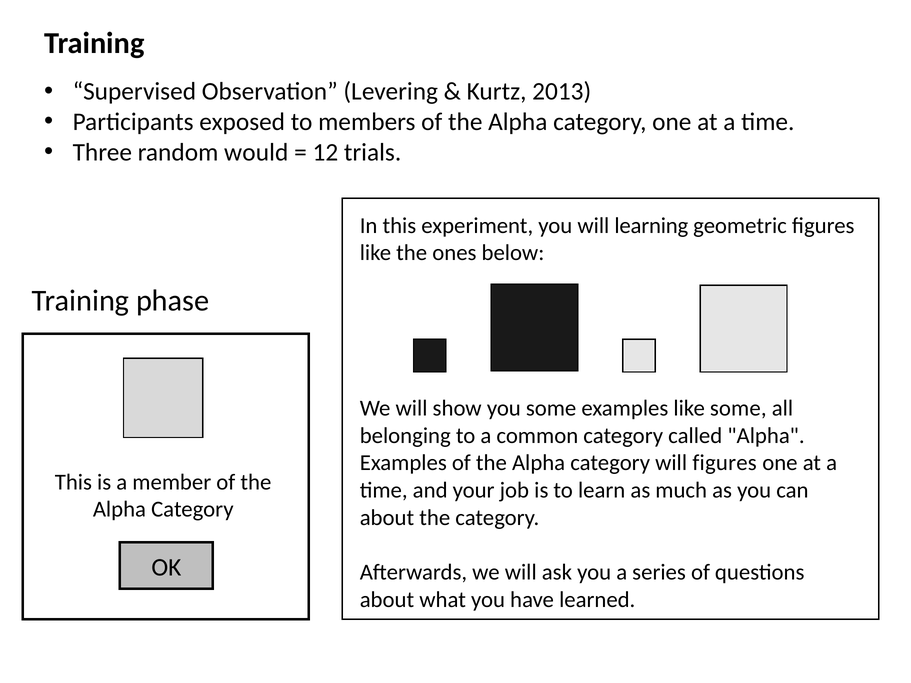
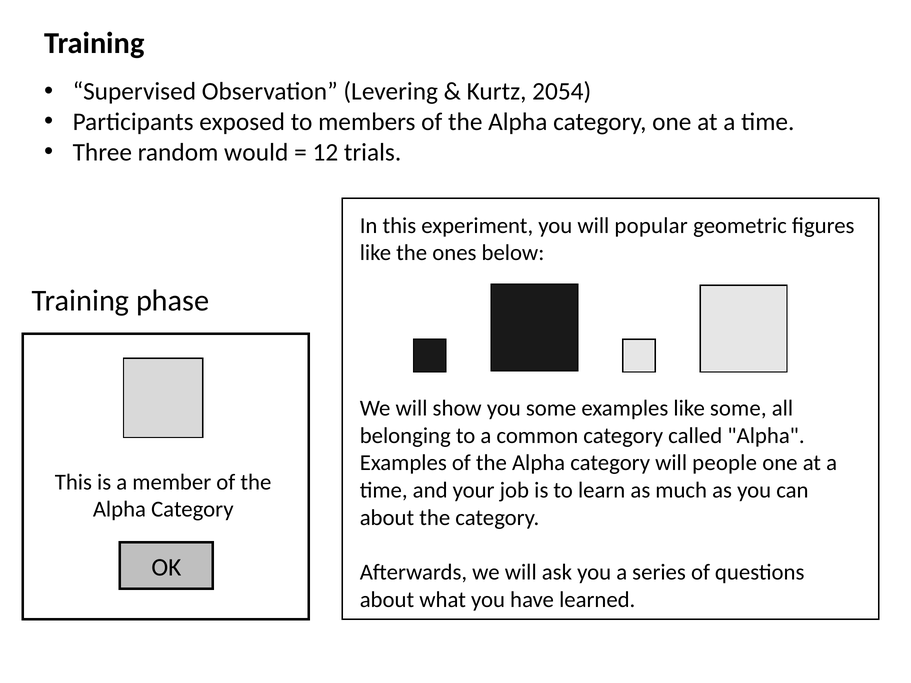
2013: 2013 -> 2054
learning: learning -> popular
will figures: figures -> people
